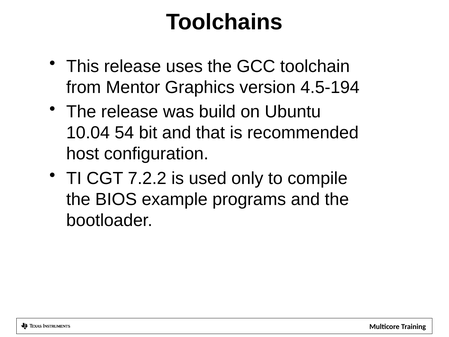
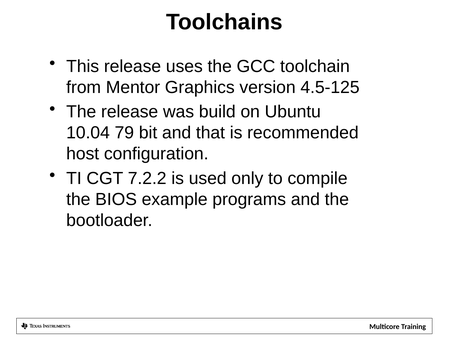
4.5-194: 4.5-194 -> 4.5-125
54: 54 -> 79
